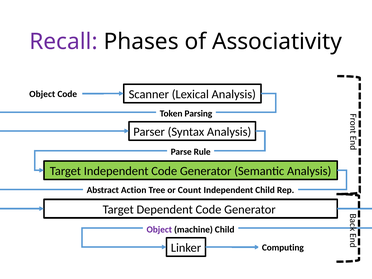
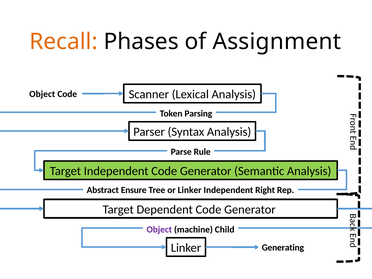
Recall colour: purple -> orange
Associativity: Associativity -> Assignment
Action: Action -> Ensure
or Count: Count -> Linker
Independent Child: Child -> Right
Computing: Computing -> Generating
